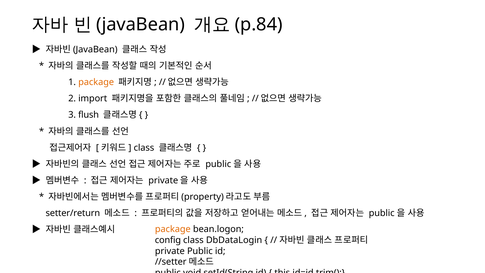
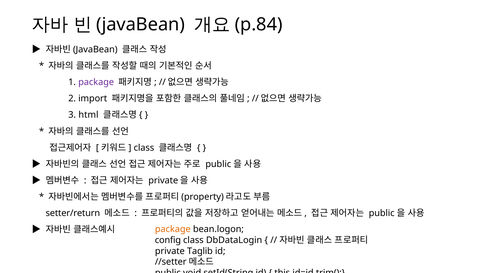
package at (96, 82) colour: orange -> purple
flush: flush -> html
private Public: Public -> Taglib
